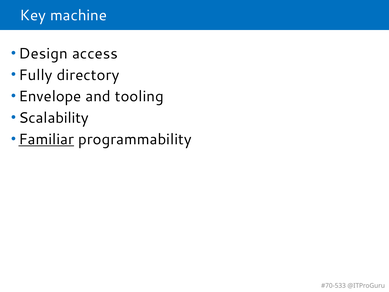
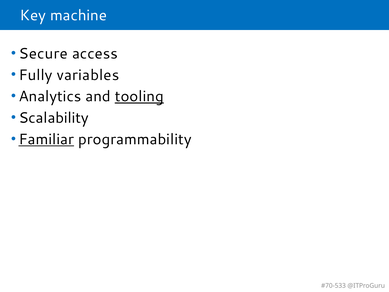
Design: Design -> Secure
directory: directory -> variables
Envelope: Envelope -> Analytics
tooling underline: none -> present
